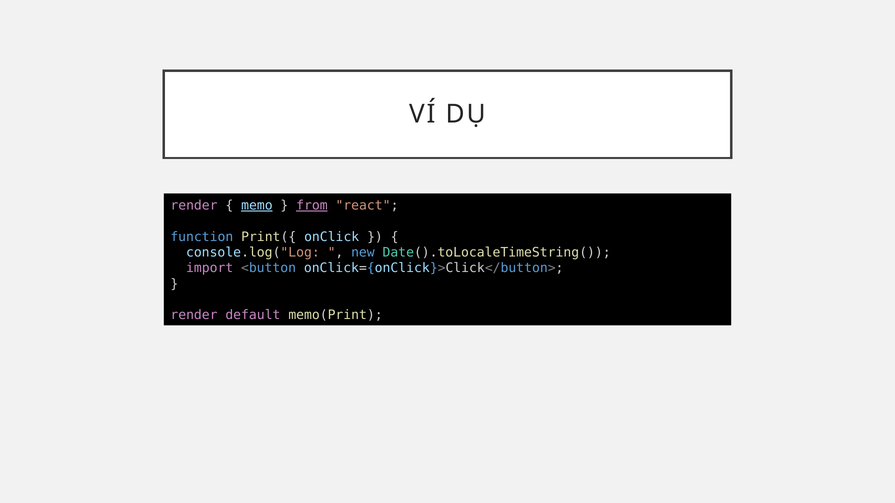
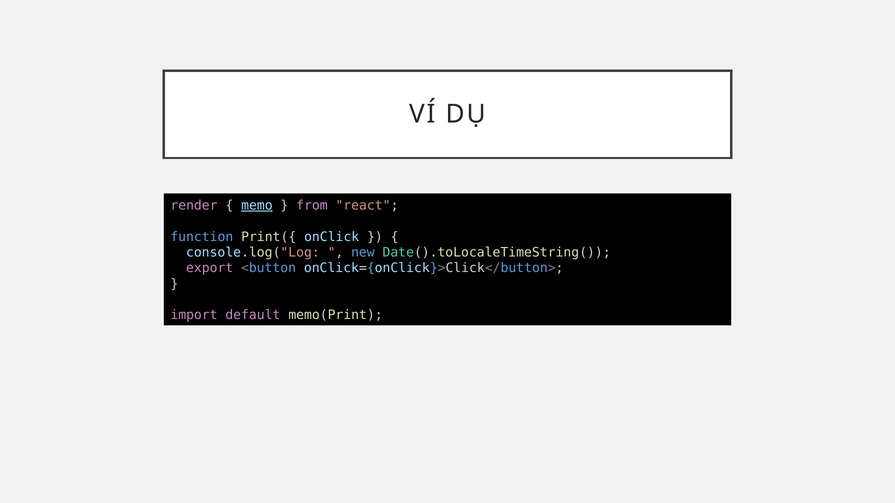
from underline: present -> none
import: import -> export
render at (194, 315): render -> import
